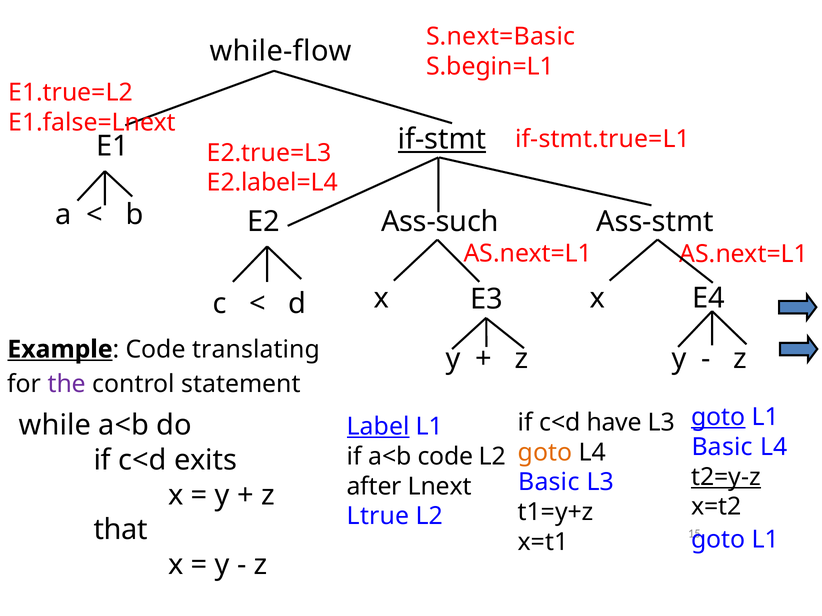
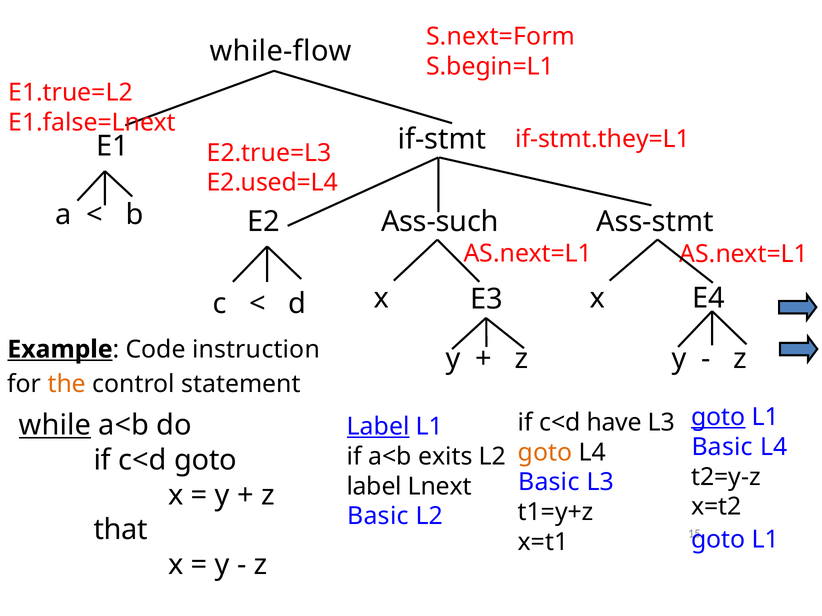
S.next=Basic: S.next=Basic -> S.next=Form
if-stmt underline: present -> none
if-stmt.true=L1: if-stmt.true=L1 -> if-stmt.they=L1
E2.label=L4: E2.label=L4 -> E2.used=L4
translating: translating -> instruction
the colour: purple -> orange
while underline: none -> present
a<b code: code -> exits
c<d exits: exits -> goto
t2=y-z underline: present -> none
after at (374, 486): after -> label
Ltrue at (378, 516): Ltrue -> Basic
